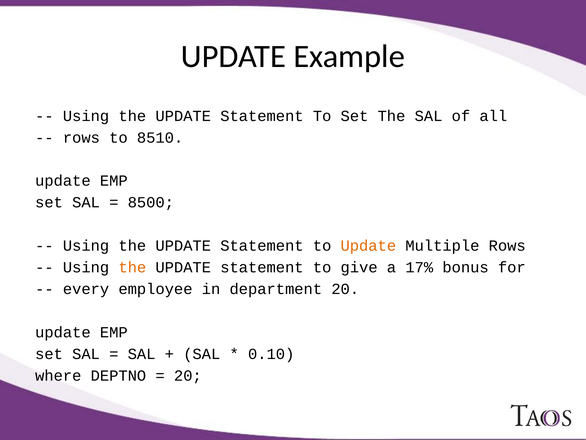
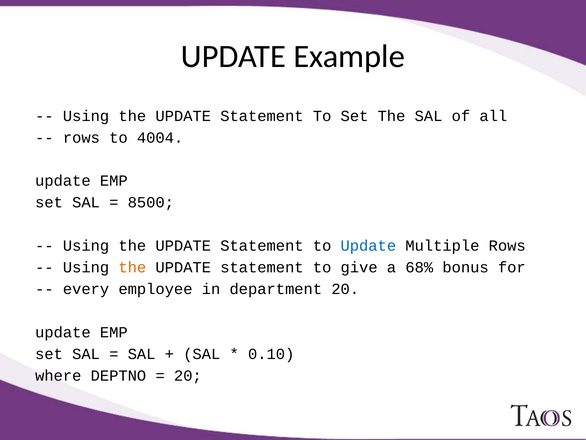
8510: 8510 -> 4004
Update at (368, 246) colour: orange -> blue
17%: 17% -> 68%
